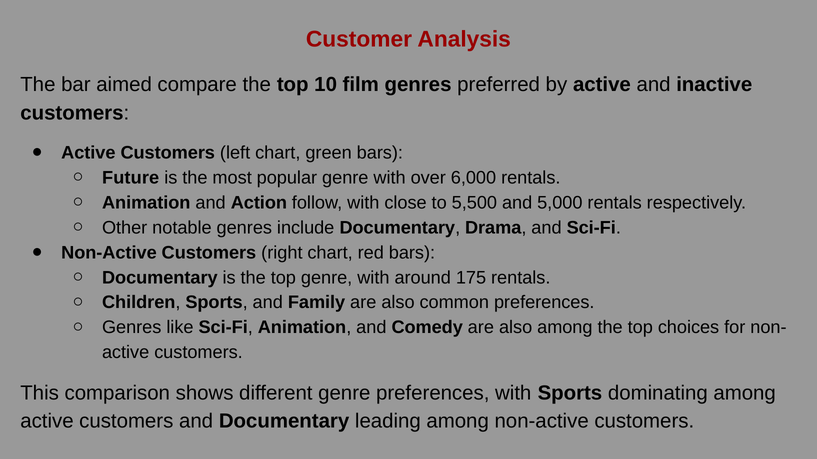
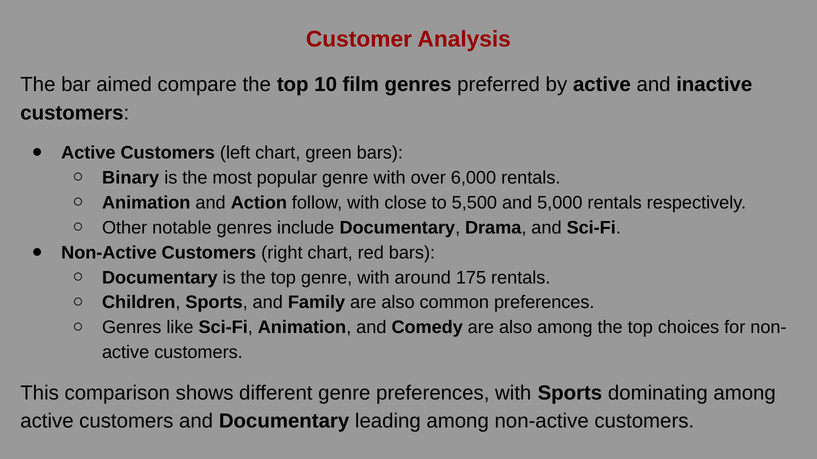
Future: Future -> Binary
